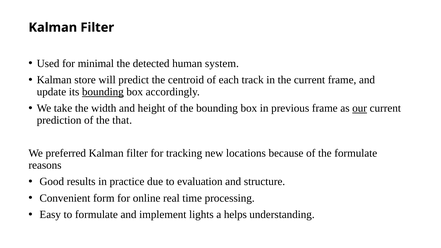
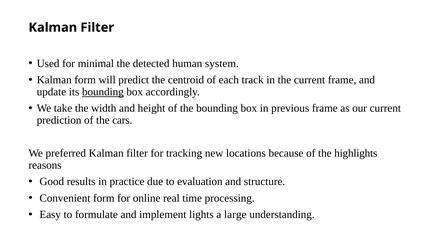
Kalman store: store -> form
our underline: present -> none
that: that -> cars
the formulate: formulate -> highlights
helps: helps -> large
